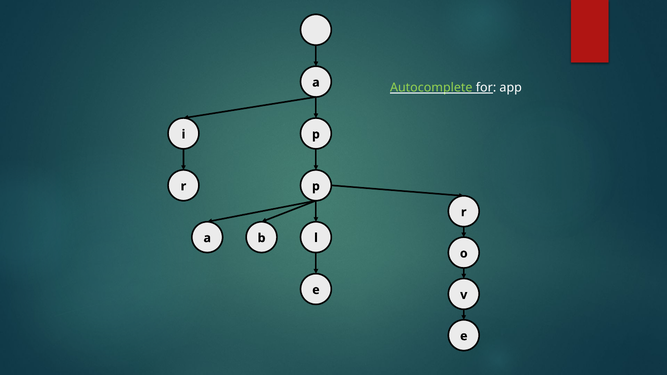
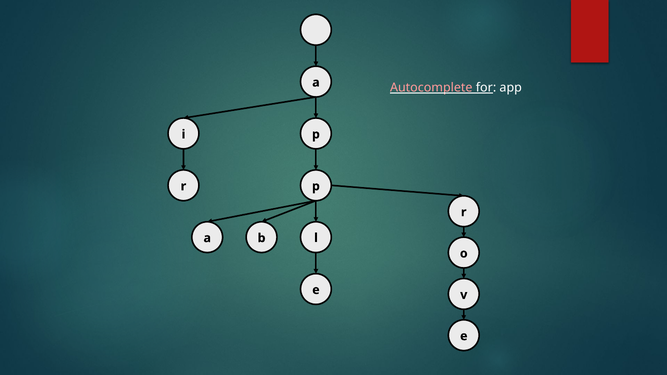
Autocomplete colour: light green -> pink
